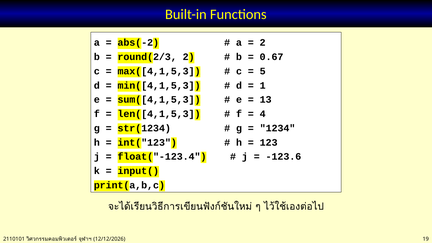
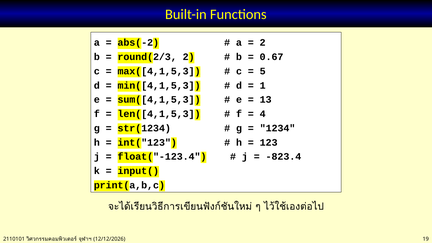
-123.6: -123.6 -> -823.4
